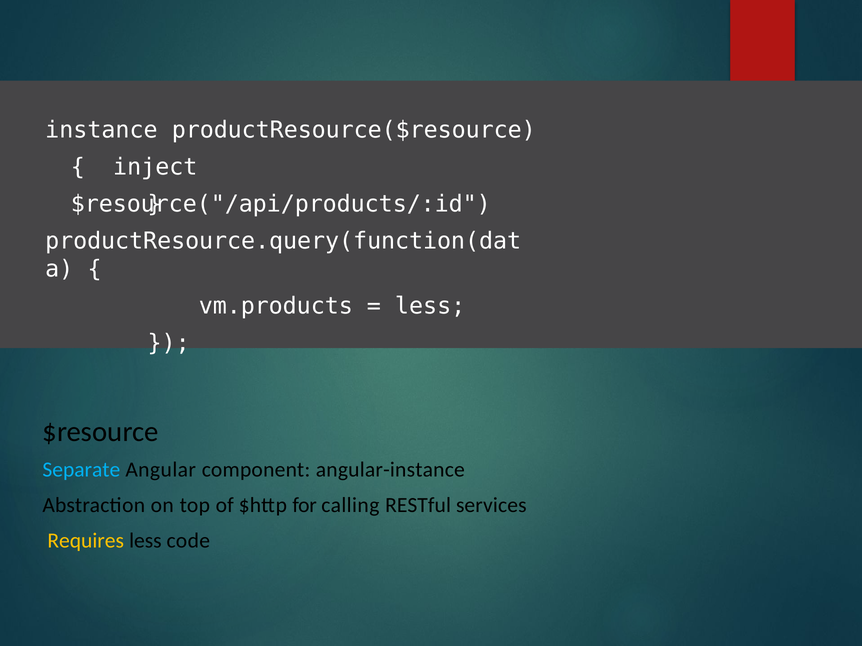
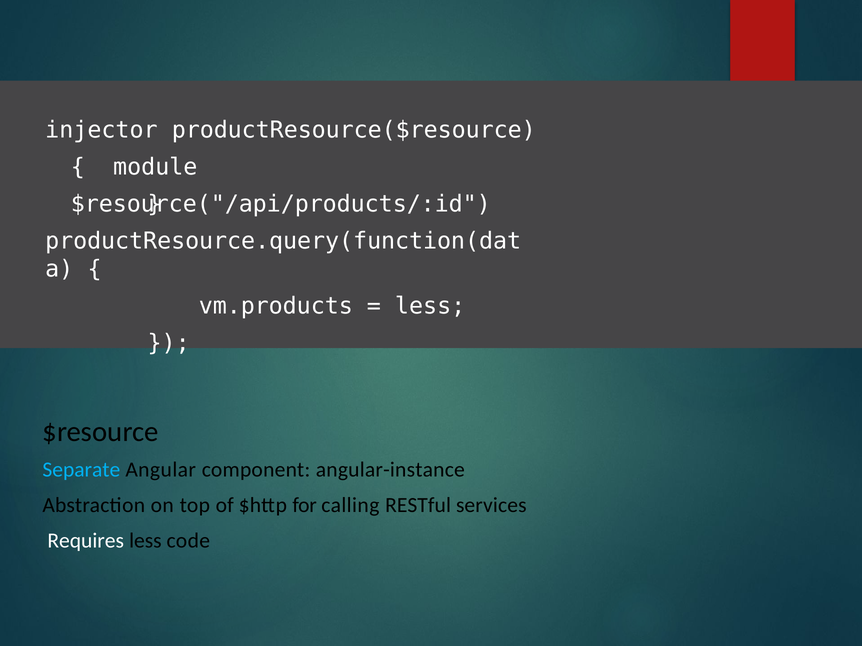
instance: instance -> injector
inject: inject -> module
Requires colour: yellow -> white
